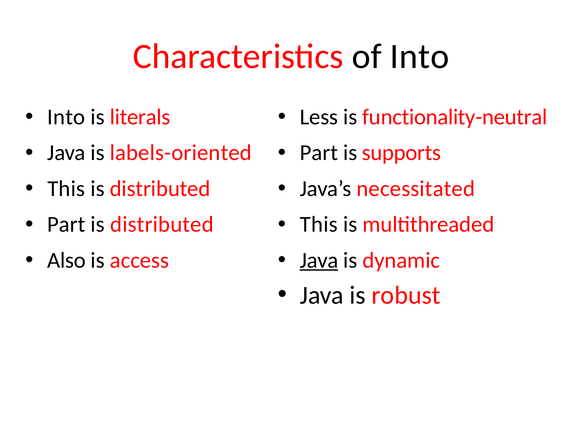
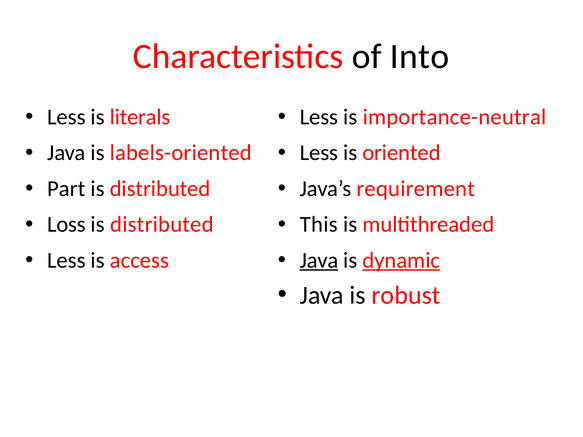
Into at (66, 117): Into -> Less
functionality-neutral: functionality-neutral -> importance-neutral
Part at (319, 153): Part -> Less
supports: supports -> oriented
This at (66, 189): This -> Part
necessitated: necessitated -> requirement
Part at (66, 225): Part -> Loss
Also at (66, 260): Also -> Less
dynamic underline: none -> present
